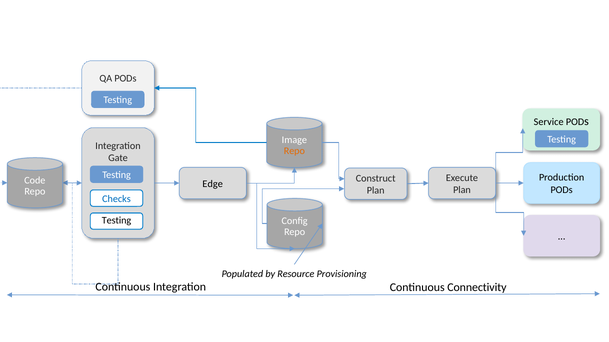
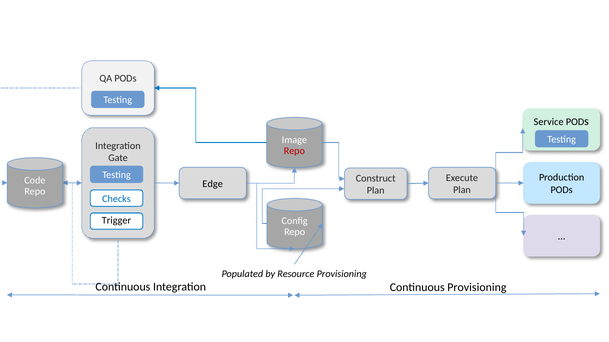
Repo at (294, 151) colour: orange -> red
Testing at (117, 221): Testing -> Trigger
Continuous Connectivity: Connectivity -> Provisioning
